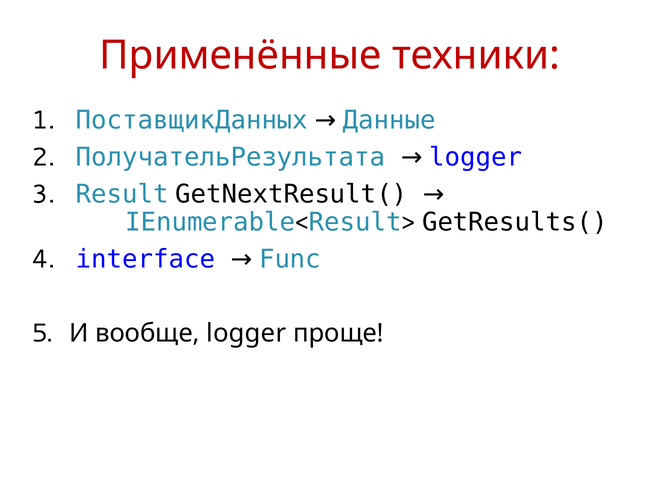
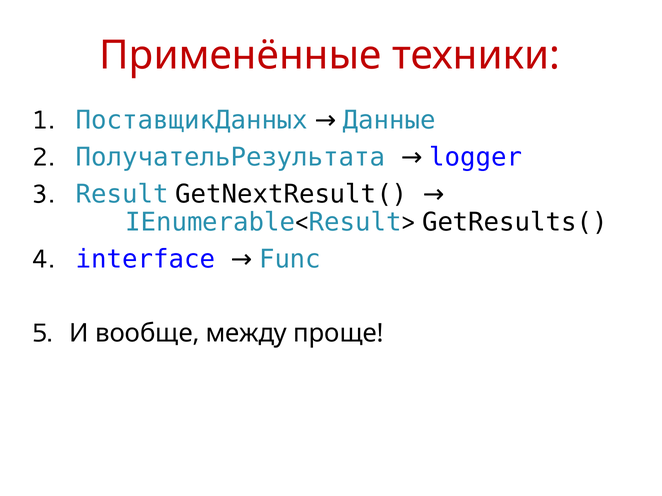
вообще logger: logger -> между
